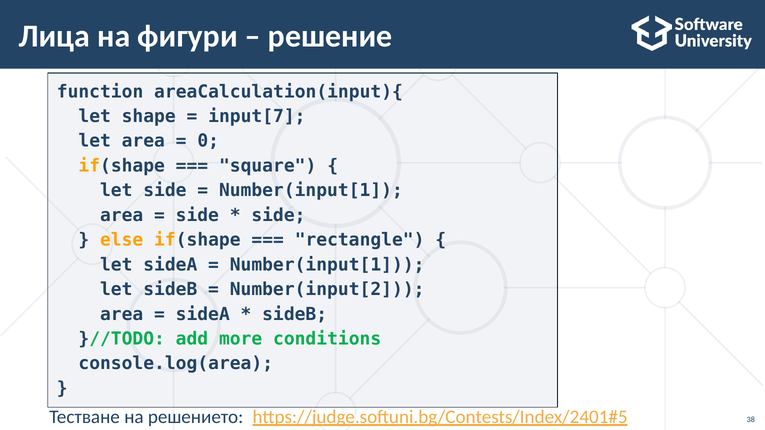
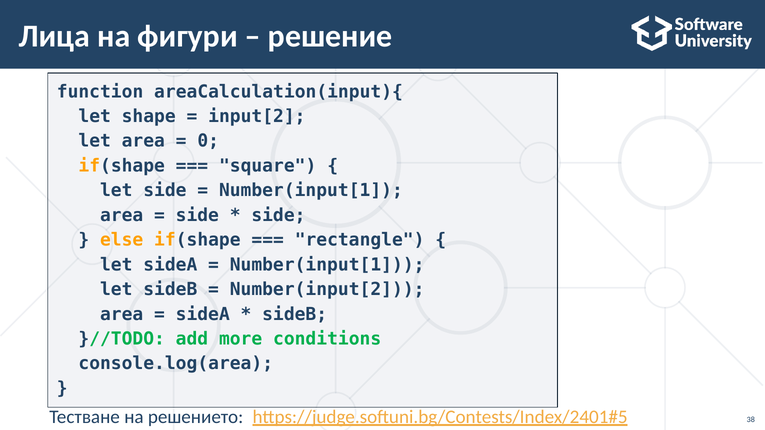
input[7: input[7 -> input[2
